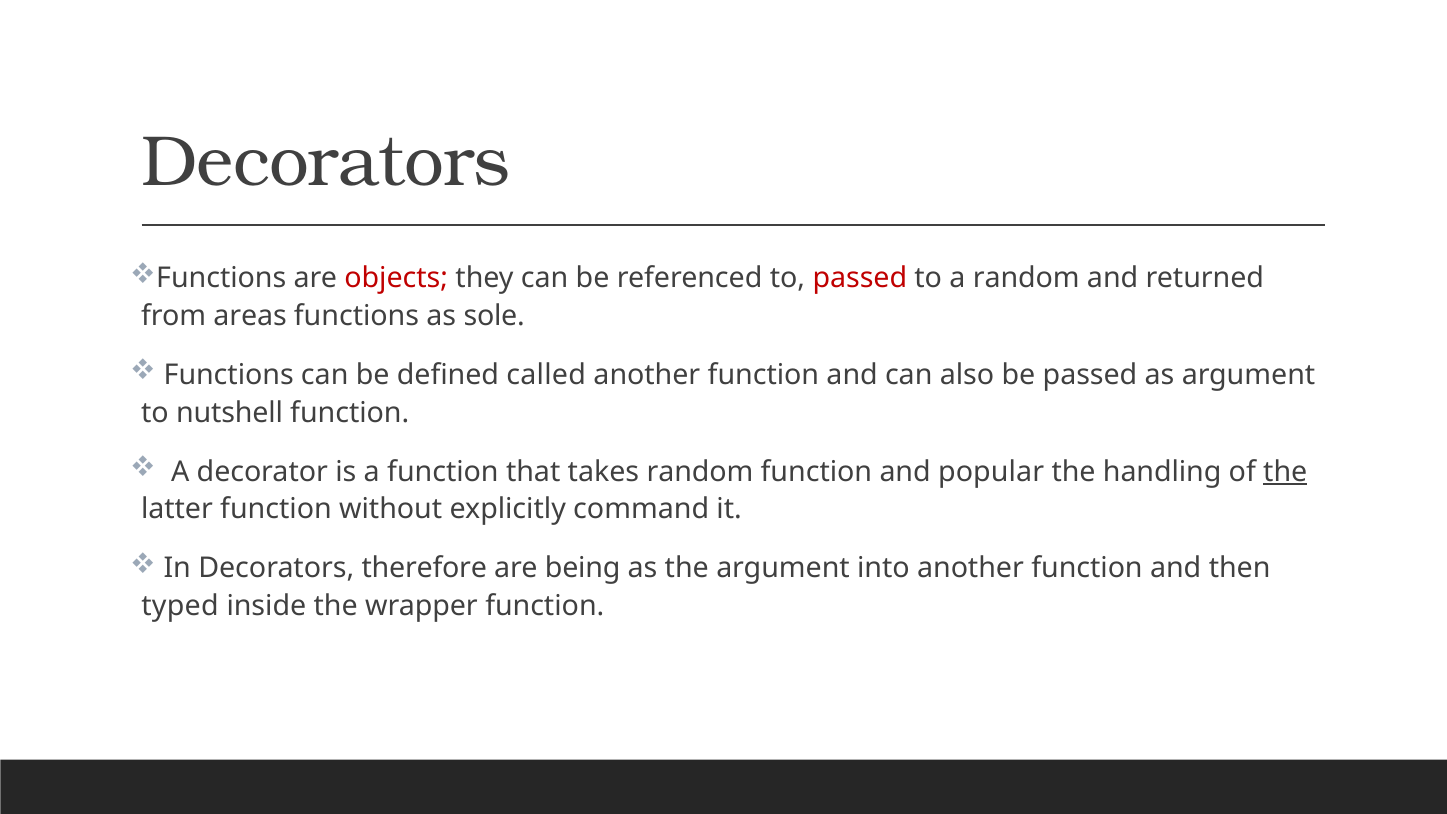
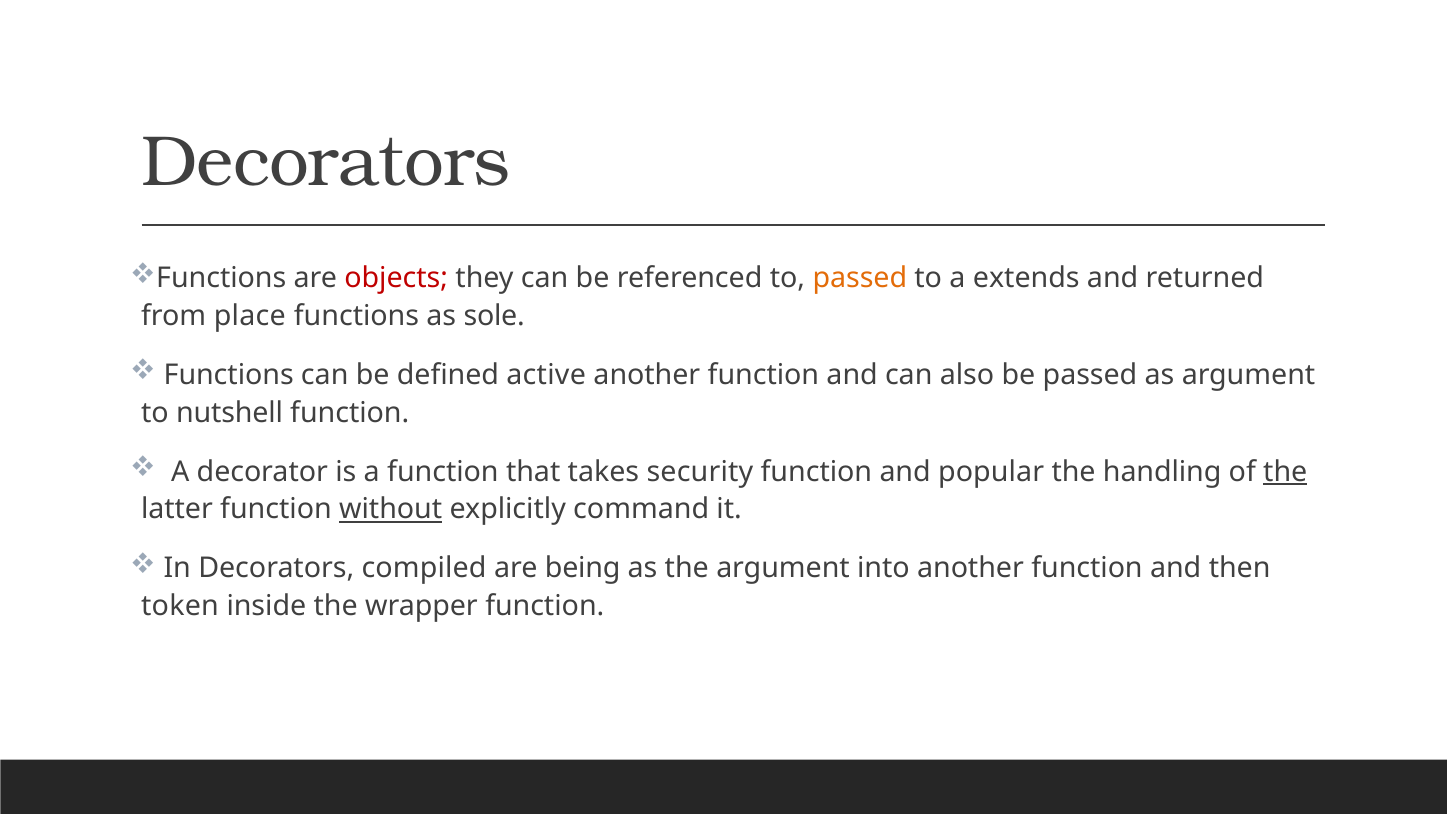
passed at (860, 278) colour: red -> orange
a random: random -> extends
areas: areas -> place
called: called -> active
takes random: random -> security
without underline: none -> present
therefore: therefore -> compiled
typed: typed -> token
